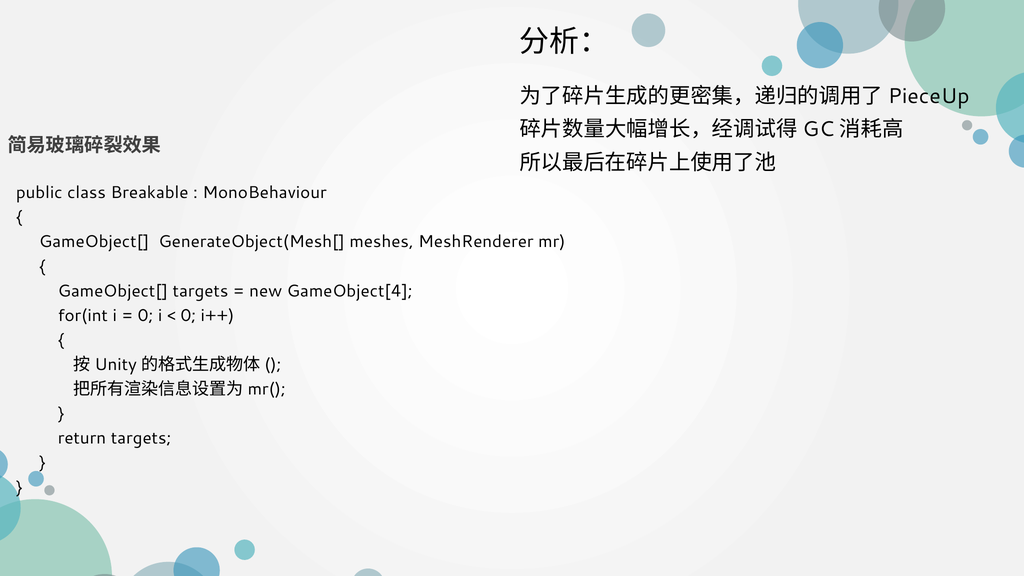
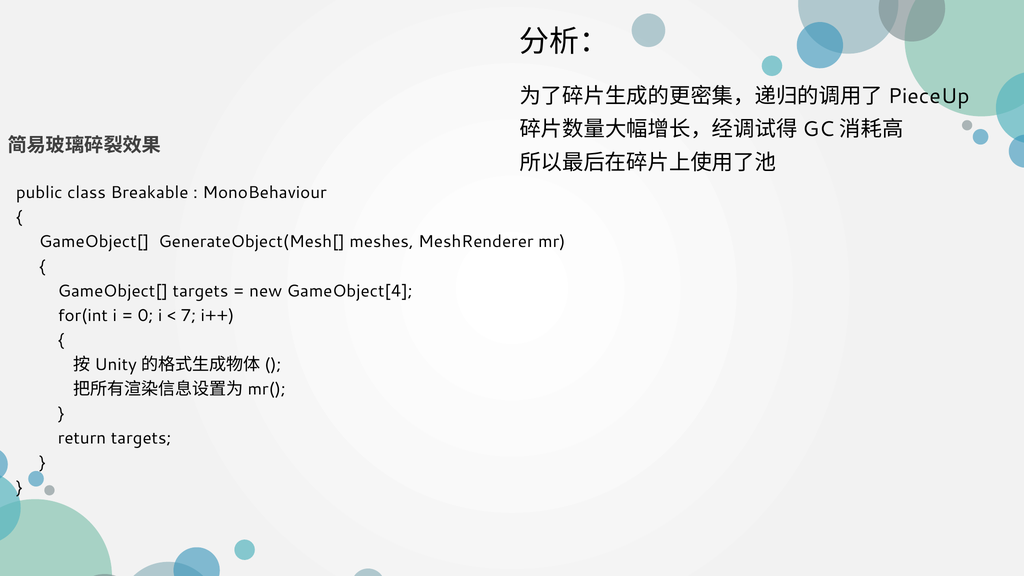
0 at (188, 316): 0 -> 7
